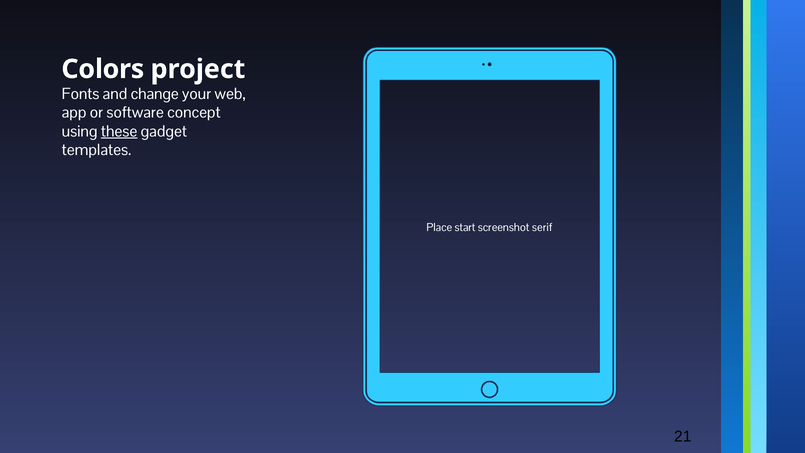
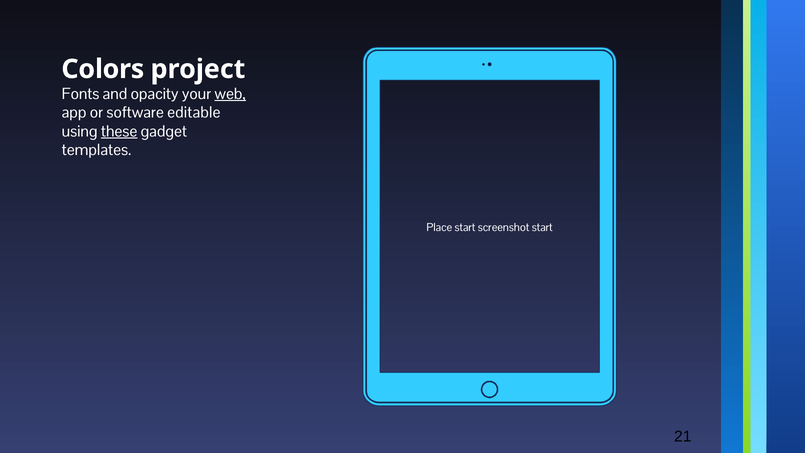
change: change -> opacity
web underline: none -> present
concept: concept -> editable
screenshot serif: serif -> start
